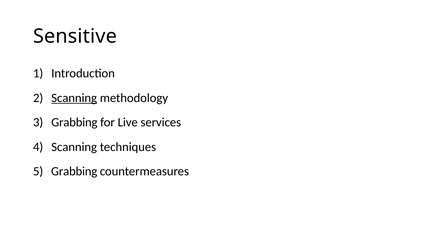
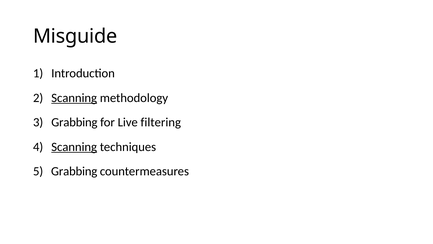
Sensitive: Sensitive -> Misguide
services: services -> filtering
Scanning at (74, 147) underline: none -> present
